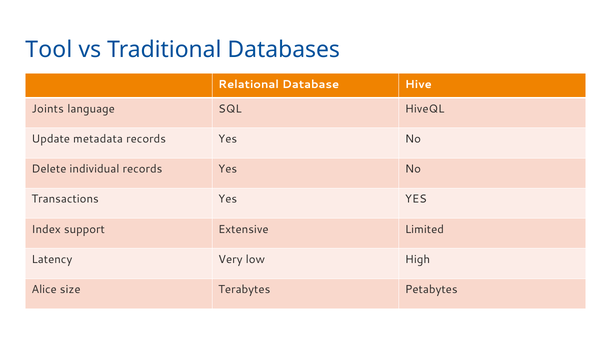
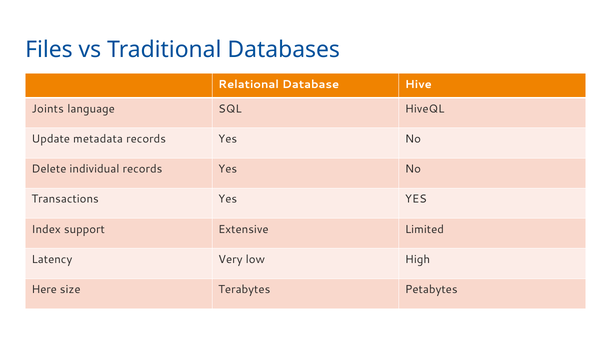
Tool: Tool -> Files
Alice: Alice -> Here
